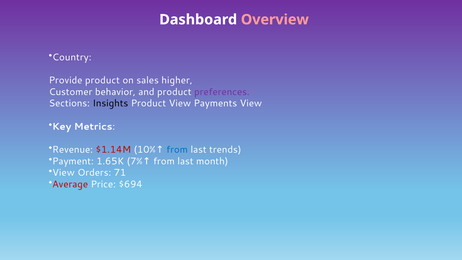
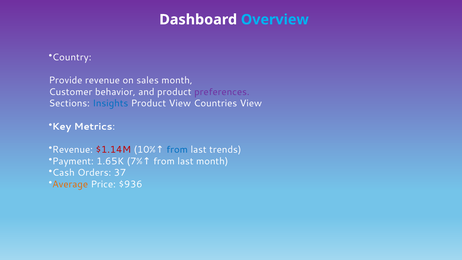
Overview colour: pink -> light blue
Provide product: product -> revenue
sales higher: higher -> month
Insights colour: black -> blue
Payments: Payments -> Countries
View at (63, 173): View -> Cash
71: 71 -> 37
Average colour: red -> orange
$694: $694 -> $936
